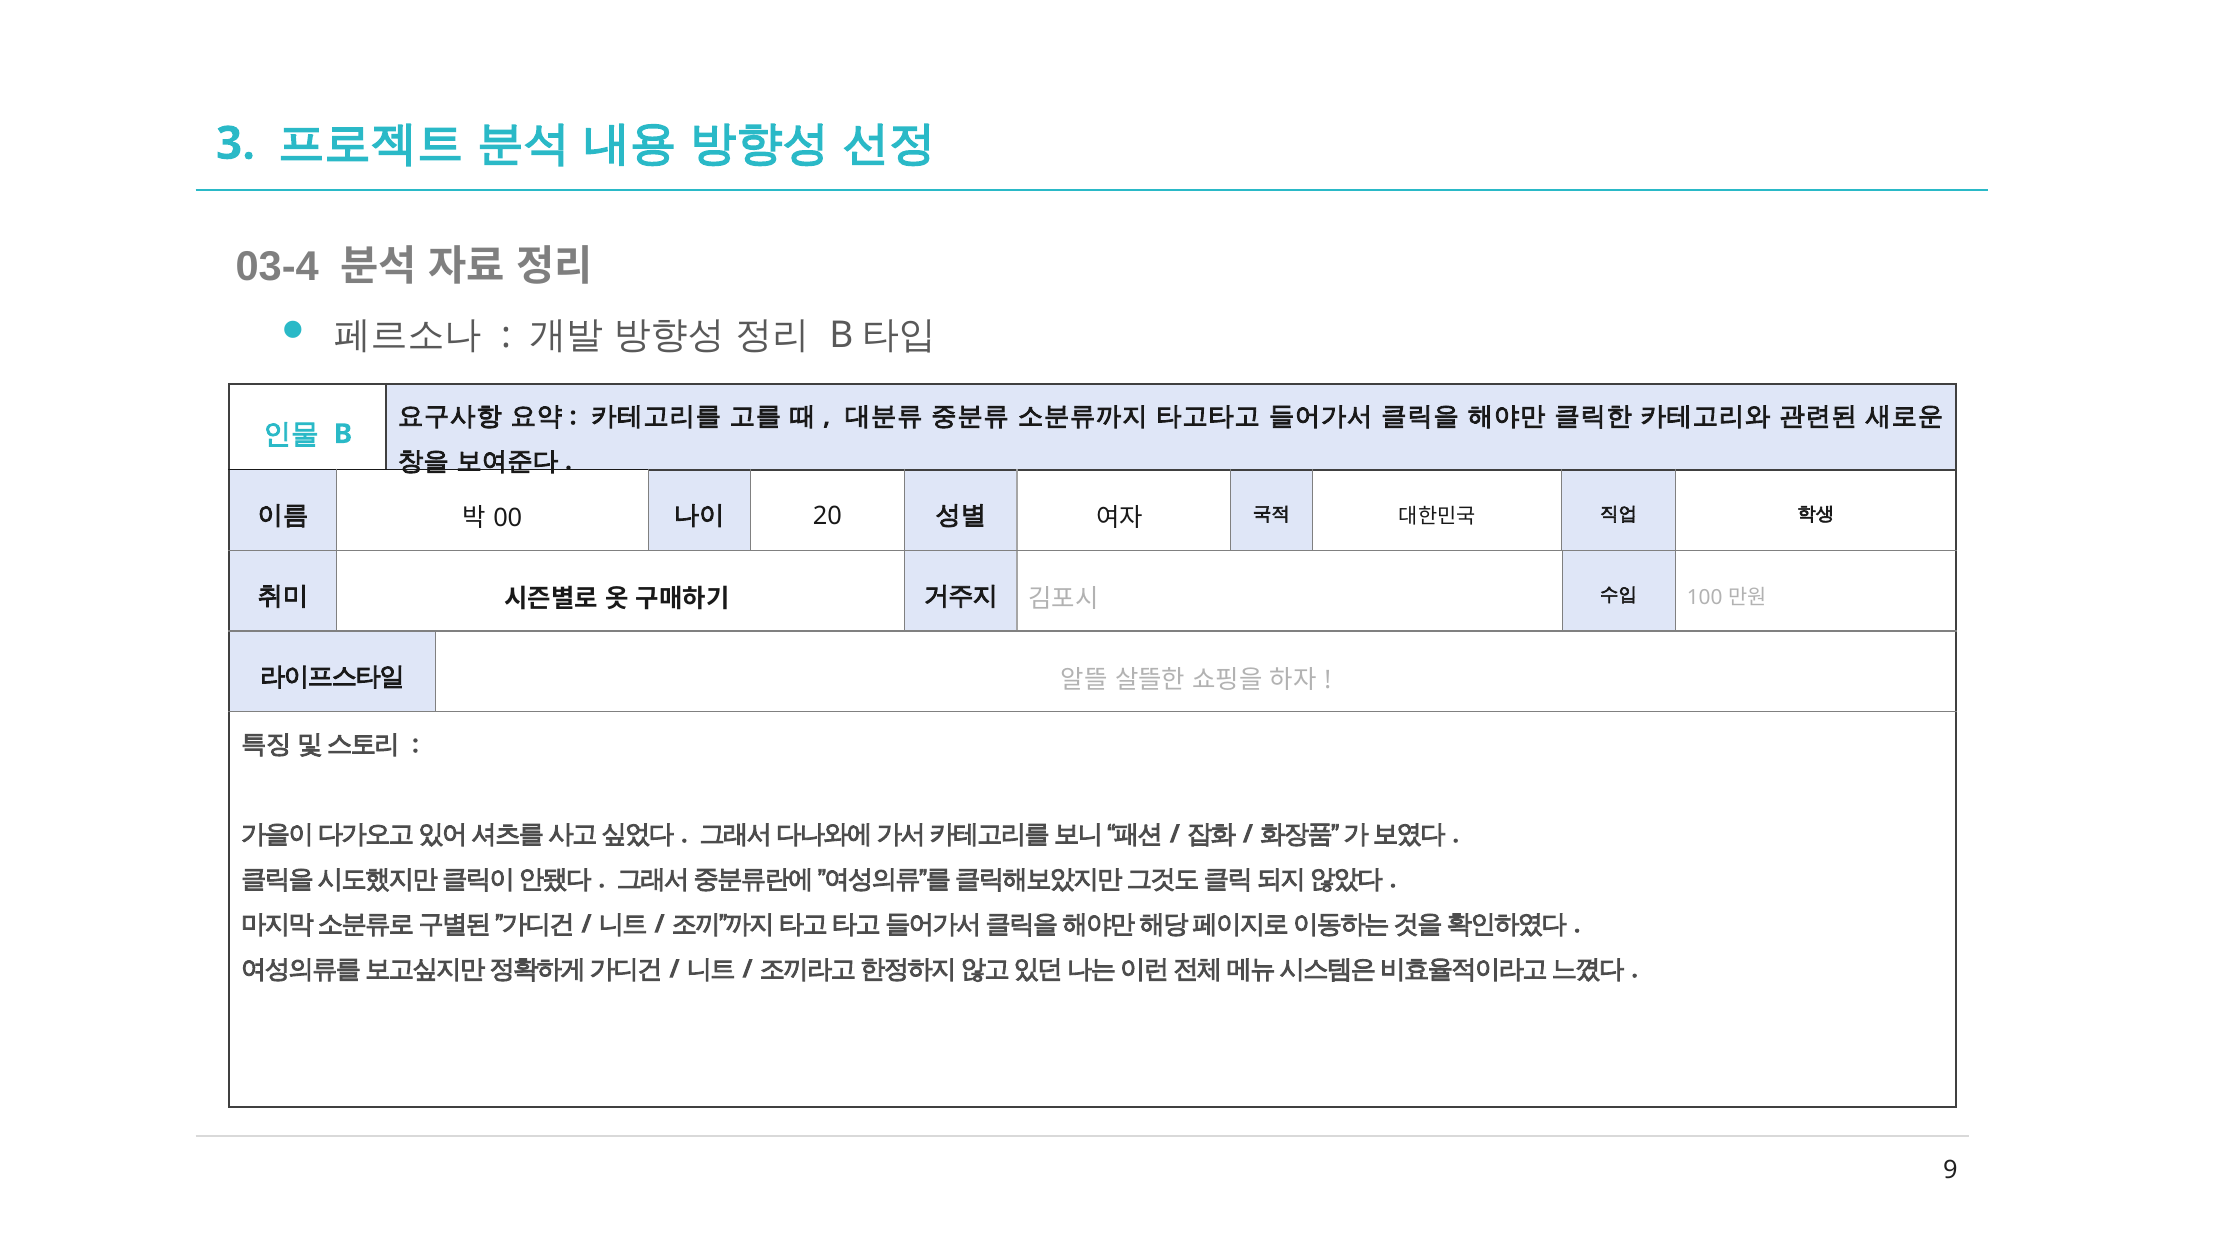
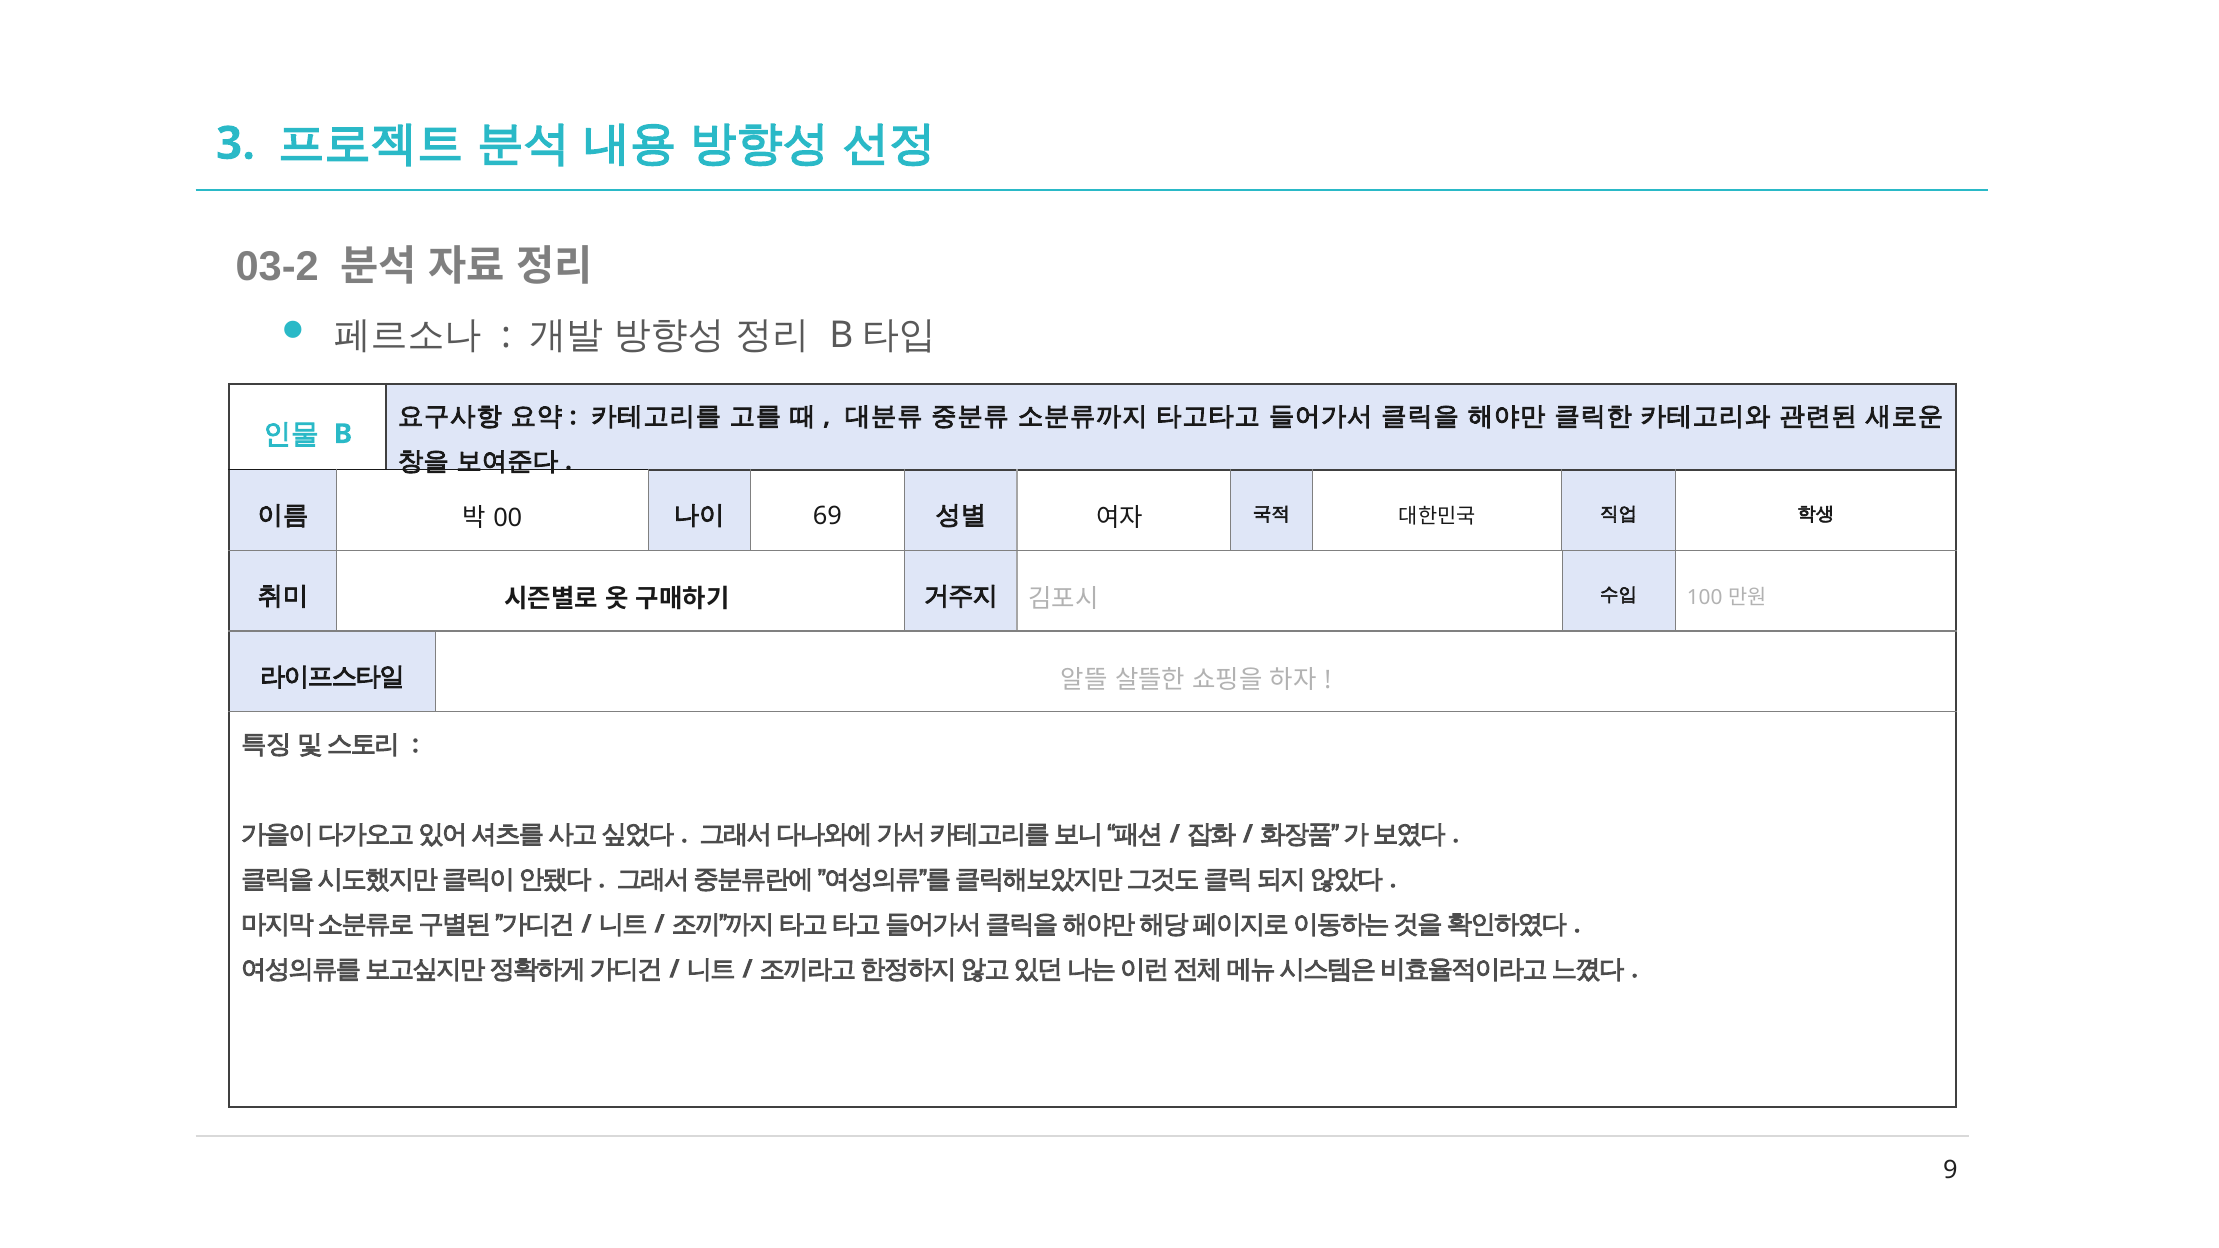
03-4: 03-4 -> 03-2
20: 20 -> 69
